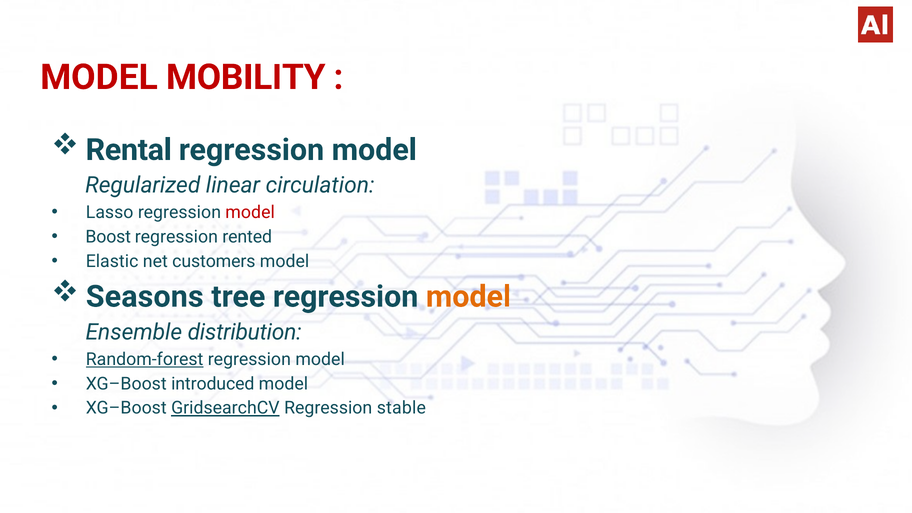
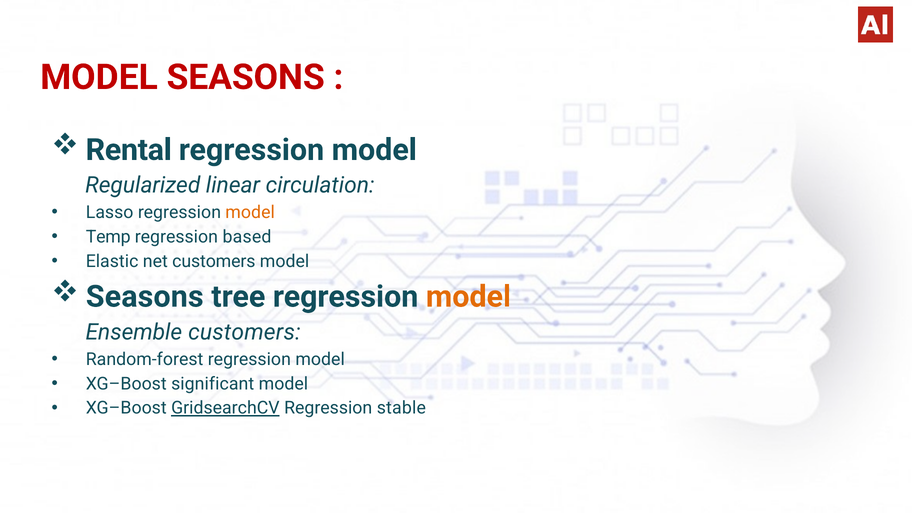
MODEL MOBILITY: MOBILITY -> SEASONS
model at (250, 212) colour: red -> orange
Boost: Boost -> Temp
rented: rented -> based
Ensemble distribution: distribution -> customers
Random-forest underline: present -> none
introduced: introduced -> significant
